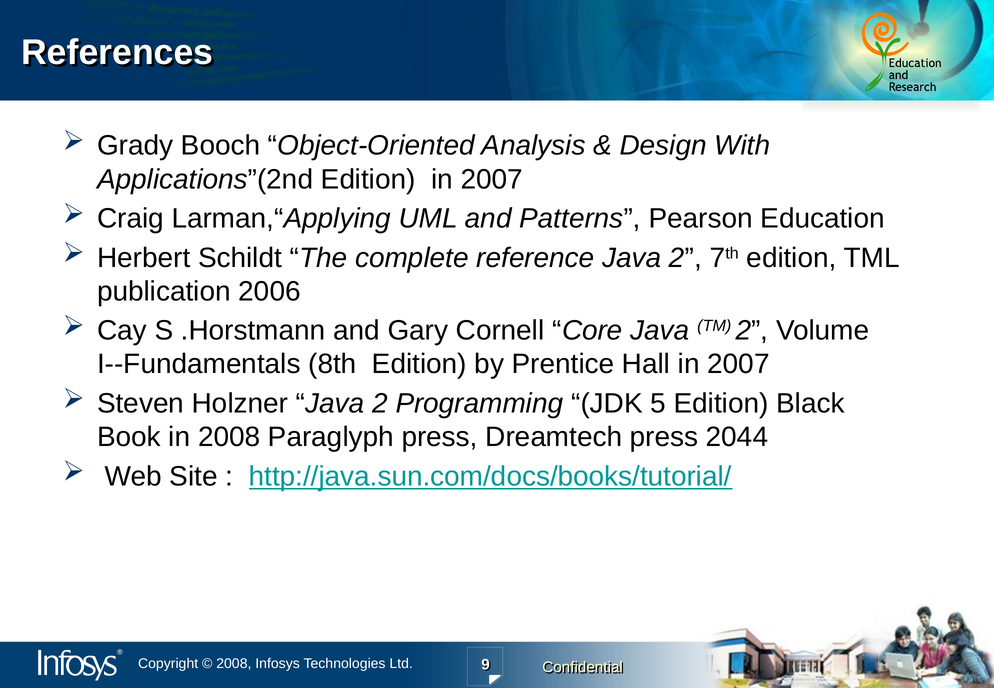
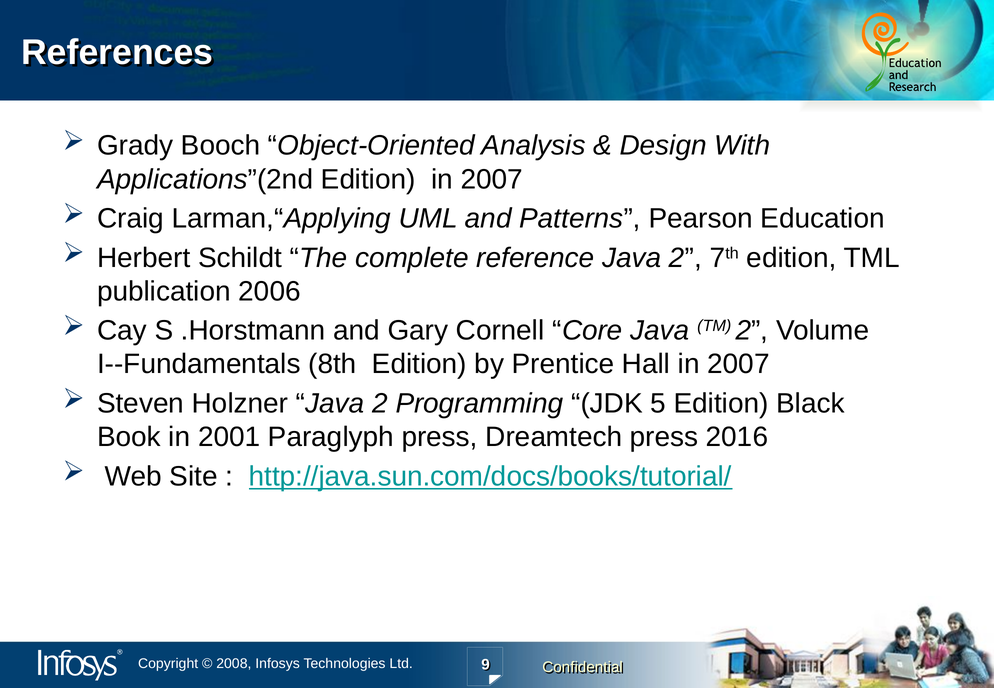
in 2008: 2008 -> 2001
2044: 2044 -> 2016
